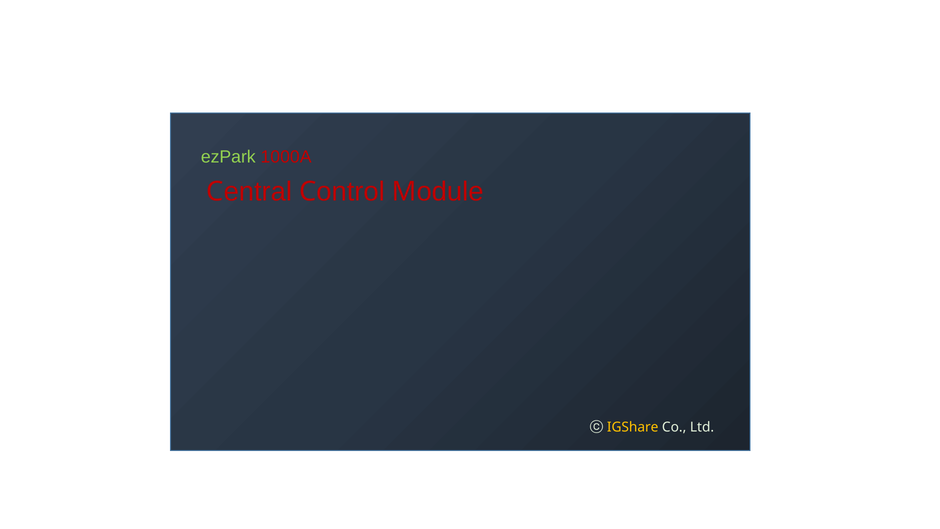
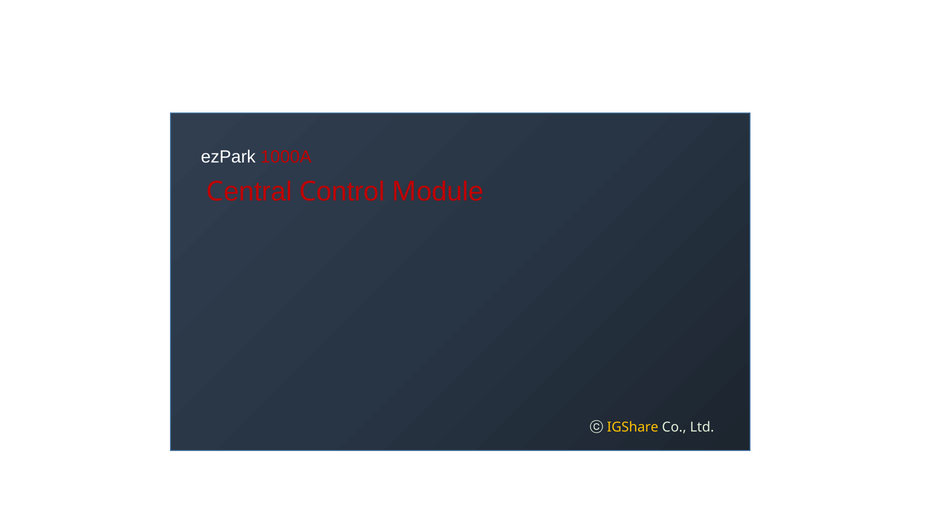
ezPark colour: light green -> white
